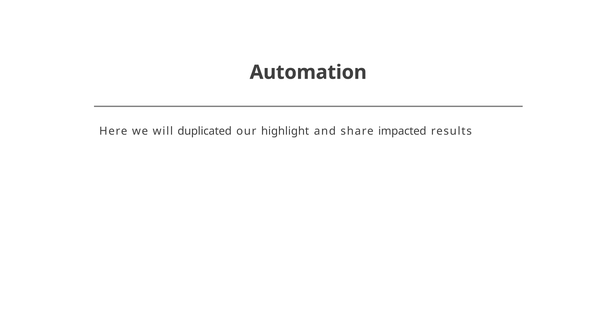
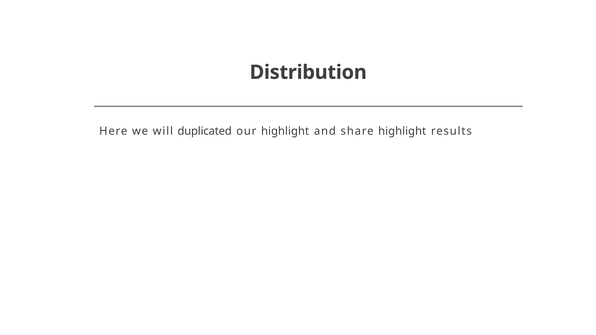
Automation: Automation -> Distribution
share impacted: impacted -> highlight
